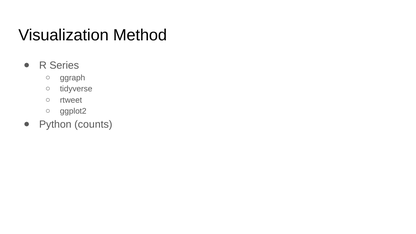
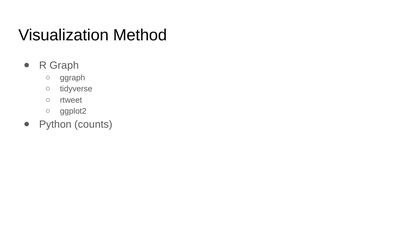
Series: Series -> Graph
